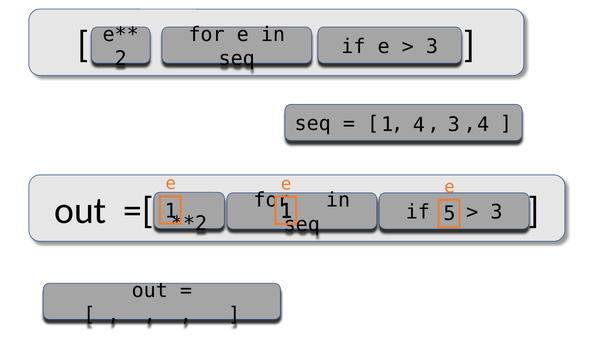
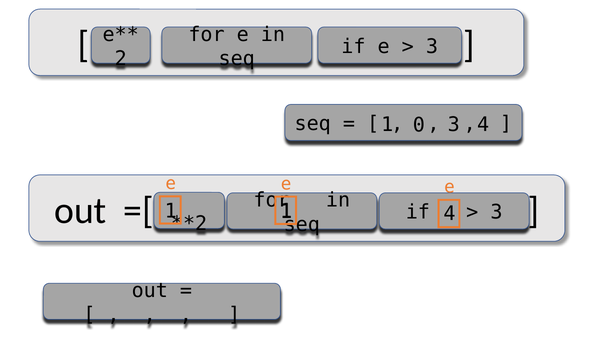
1 4: 4 -> 0
1 5: 5 -> 4
